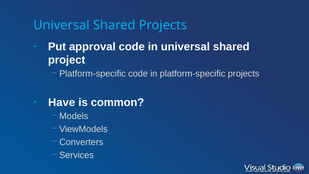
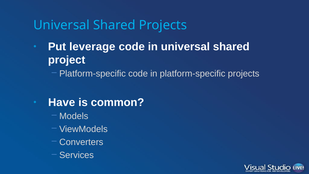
approval: approval -> leverage
